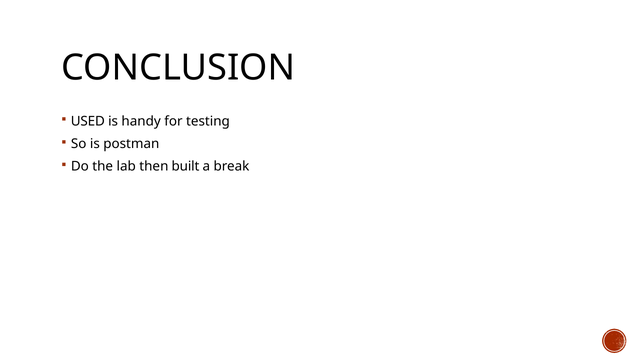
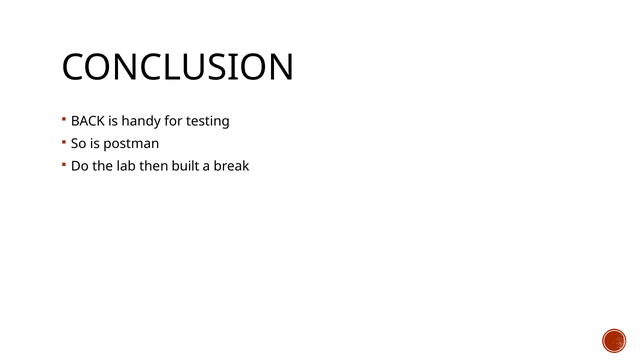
USED: USED -> BACK
